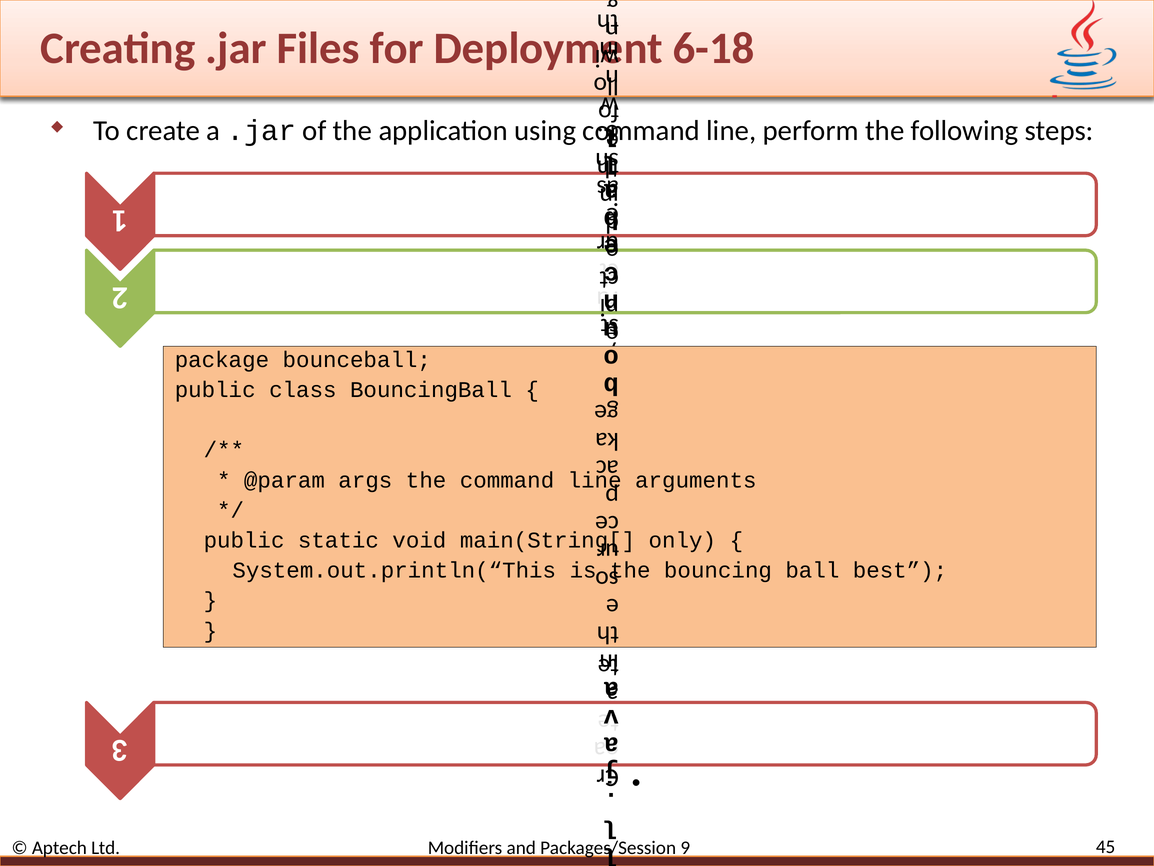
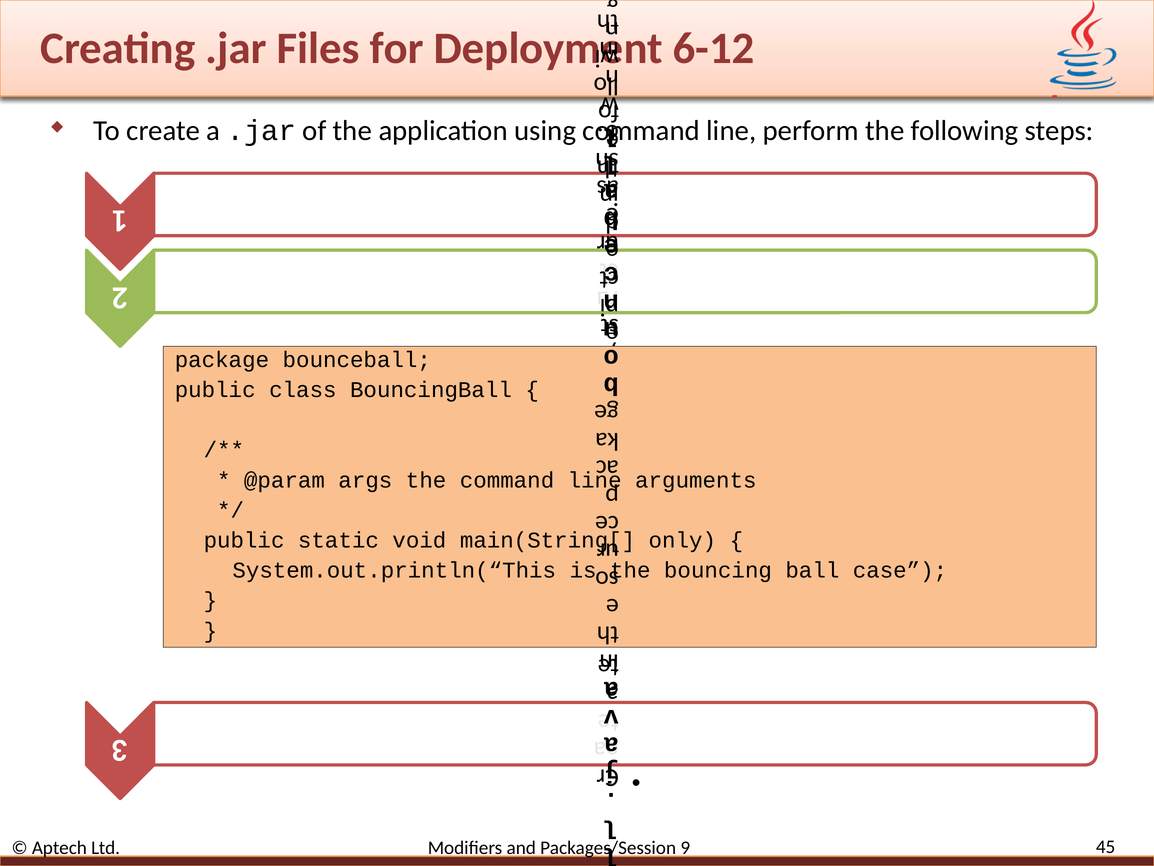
6-18: 6-18 -> 6-12
best: best -> case
